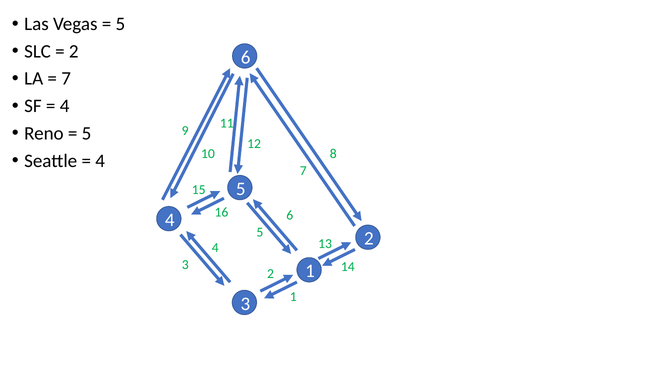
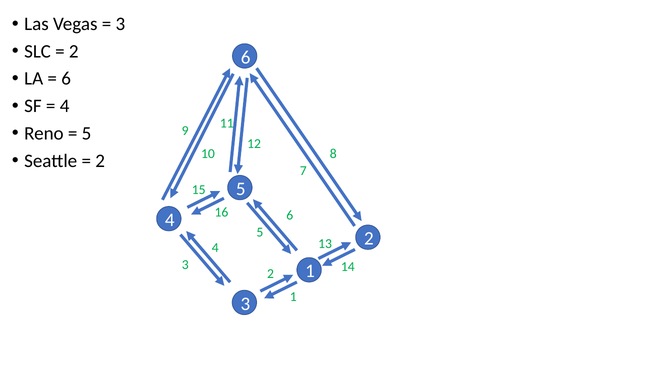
5 at (120, 24): 5 -> 3
7 at (66, 79): 7 -> 6
4 at (100, 161): 4 -> 2
